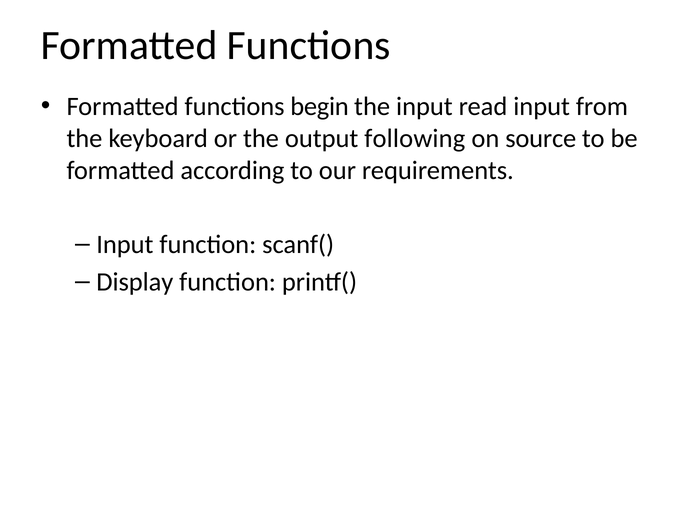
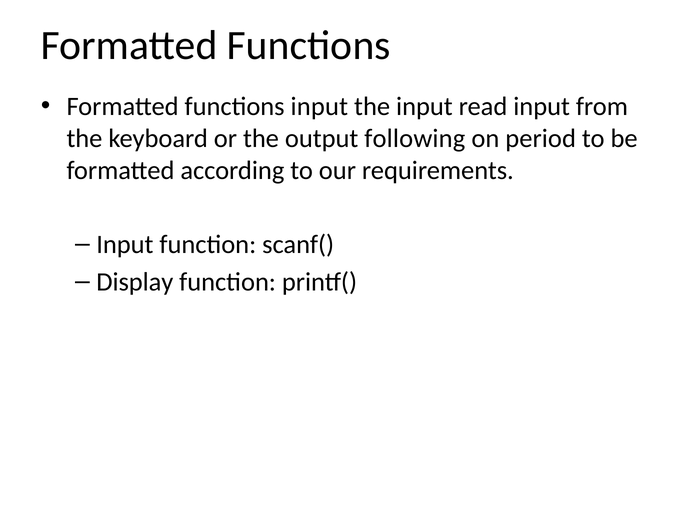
functions begin: begin -> input
source: source -> period
